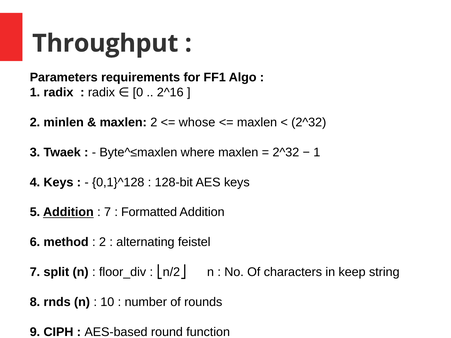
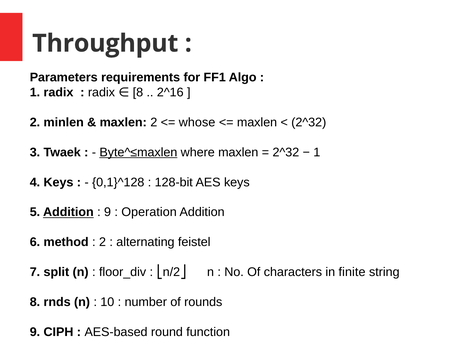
radix 0: 0 -> 8
Byte^≤maxlen underline: none -> present
7 at (108, 212): 7 -> 9
Formatted: Formatted -> Operation
keep: keep -> finite
